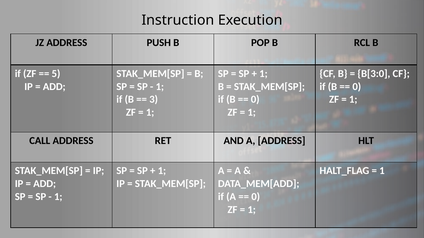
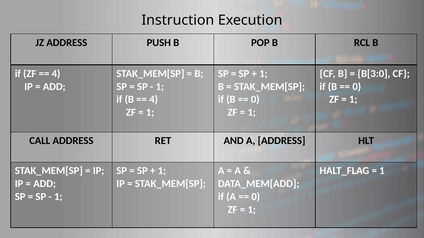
5 at (56, 74): 5 -> 4
3 at (154, 100): 3 -> 4
